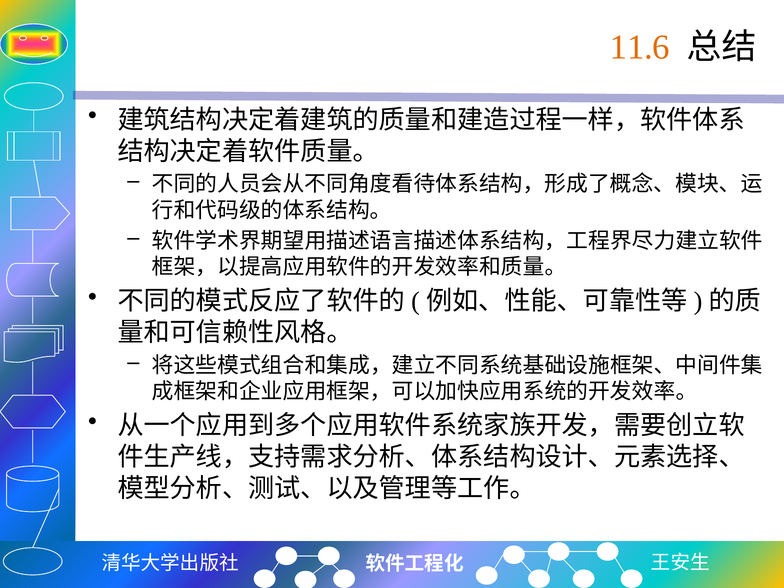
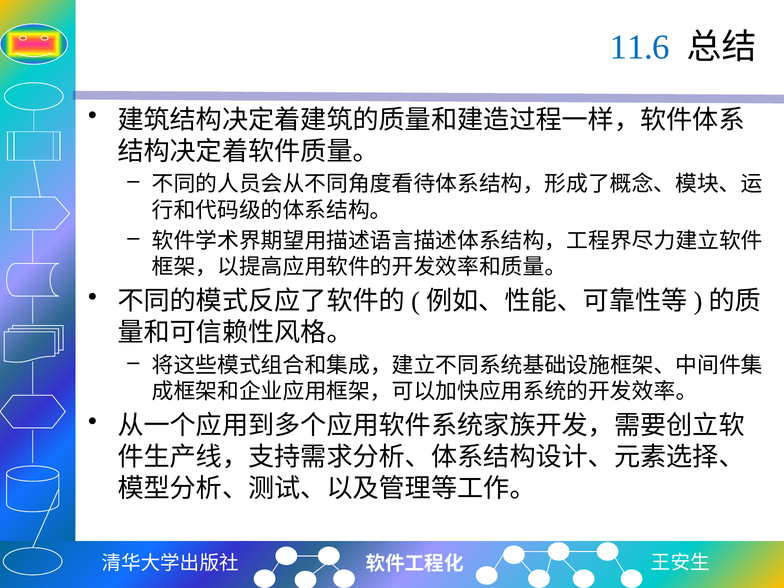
11.6 colour: orange -> blue
